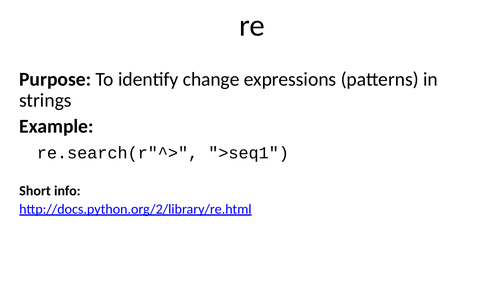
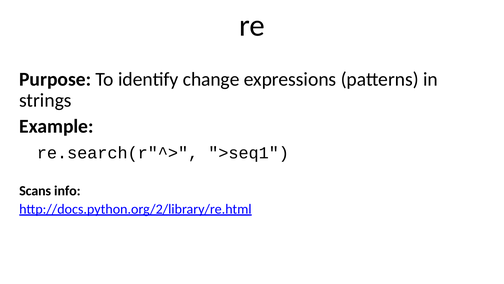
Short: Short -> Scans
